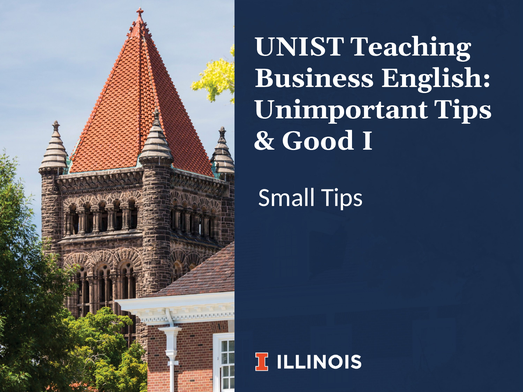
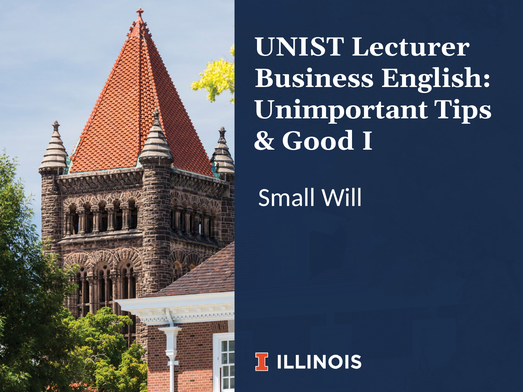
Teaching: Teaching -> Lecturer
Small Tips: Tips -> Will
